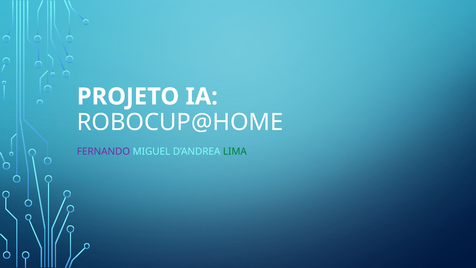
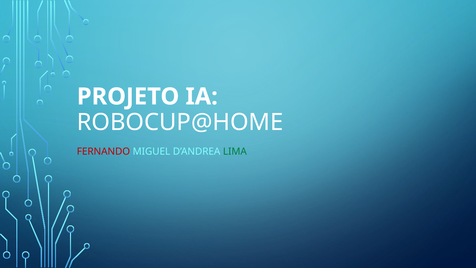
FERNANDO colour: purple -> red
